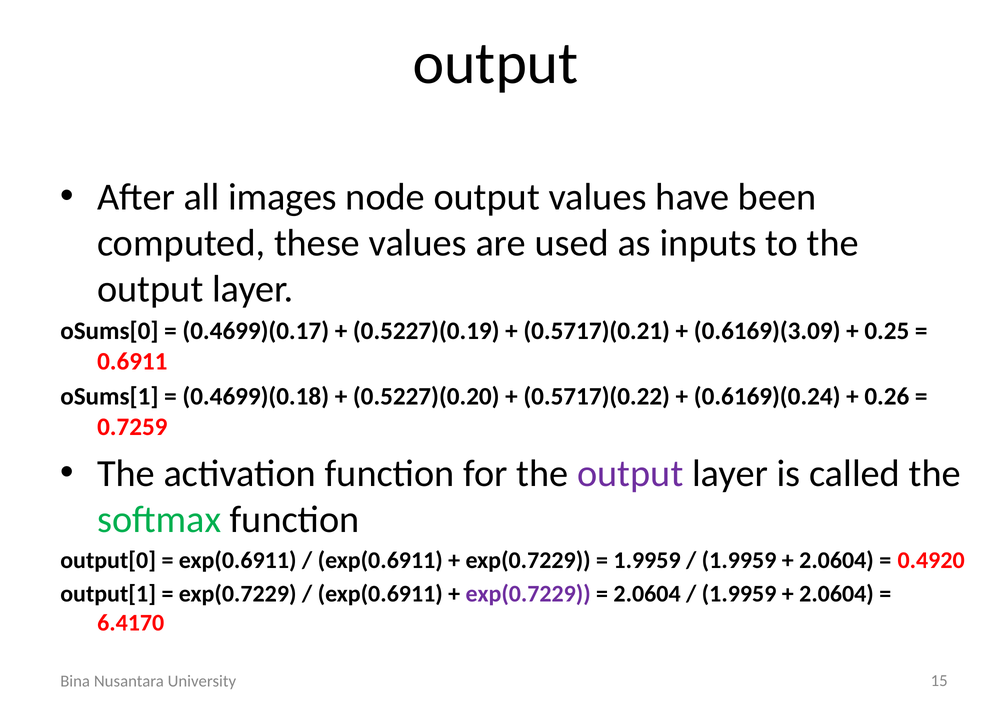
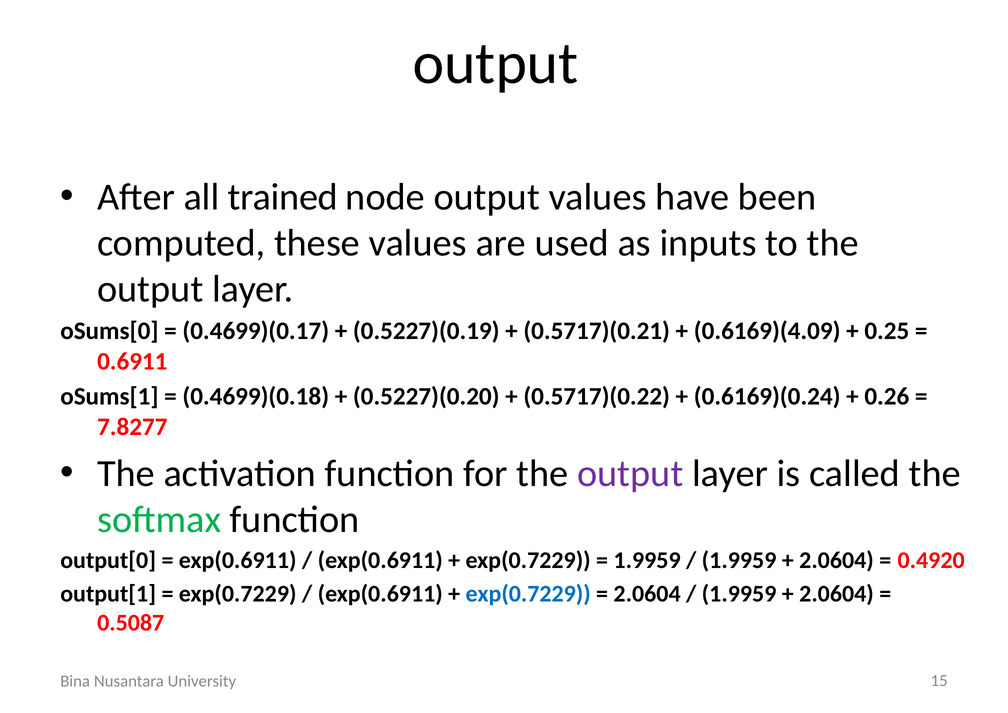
images: images -> trained
0.6169)(3.09: 0.6169)(3.09 -> 0.6169)(4.09
0.7259: 0.7259 -> 7.8277
exp(0.7229 at (528, 594) colour: purple -> blue
6.4170: 6.4170 -> 0.5087
